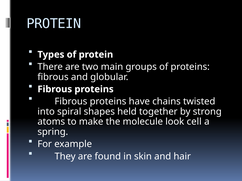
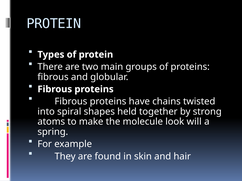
cell: cell -> will
